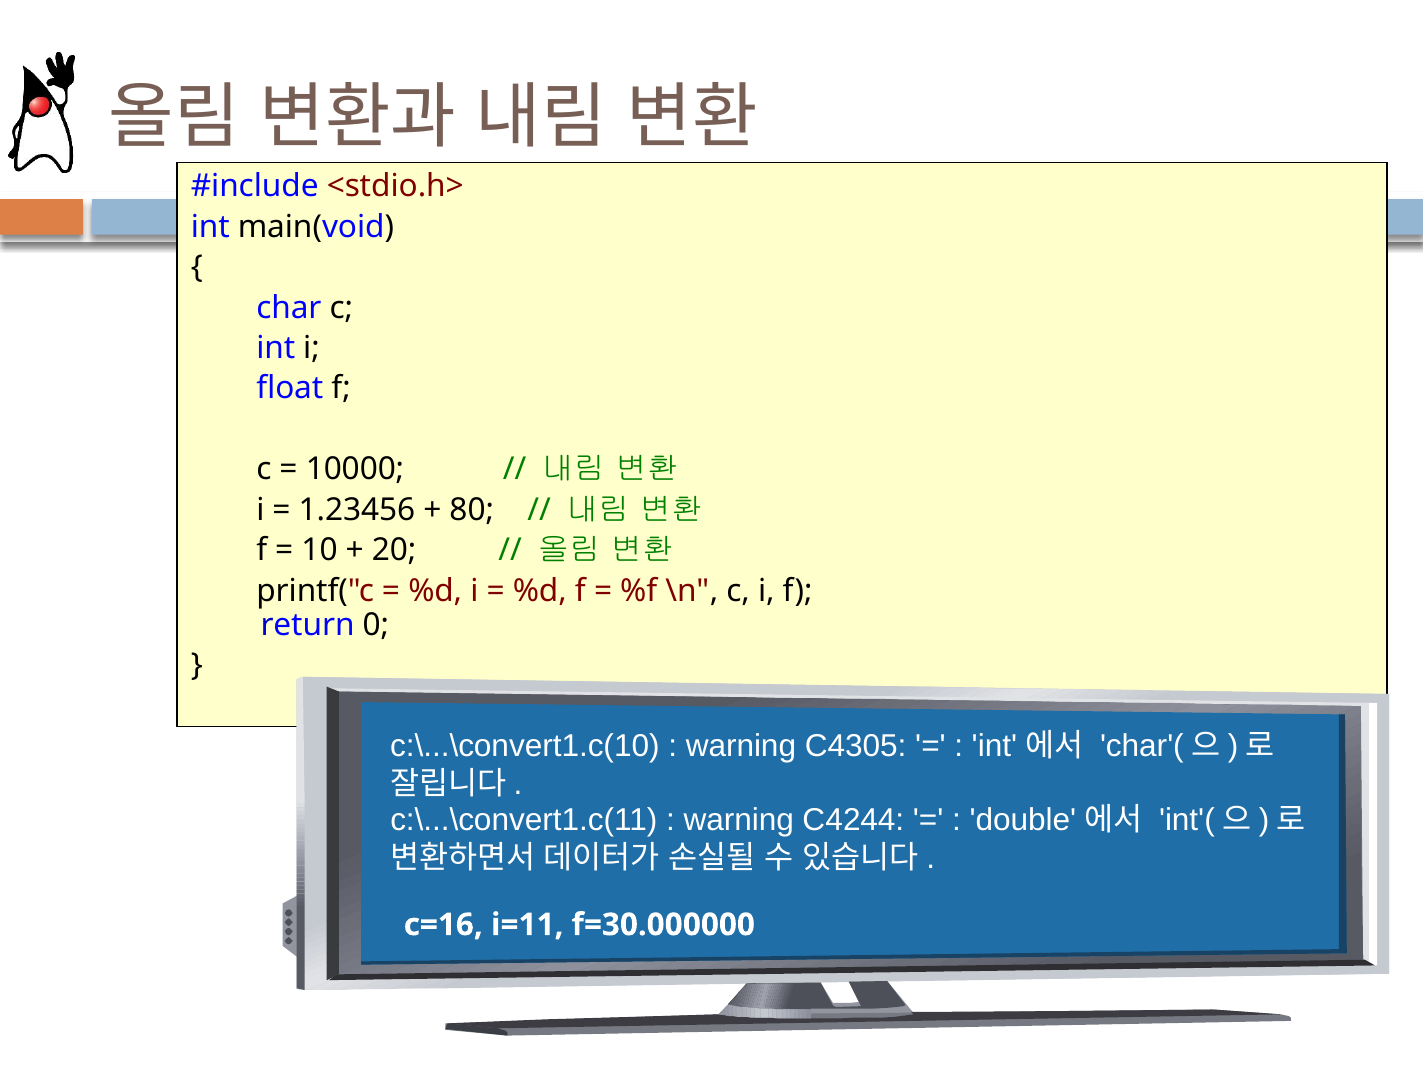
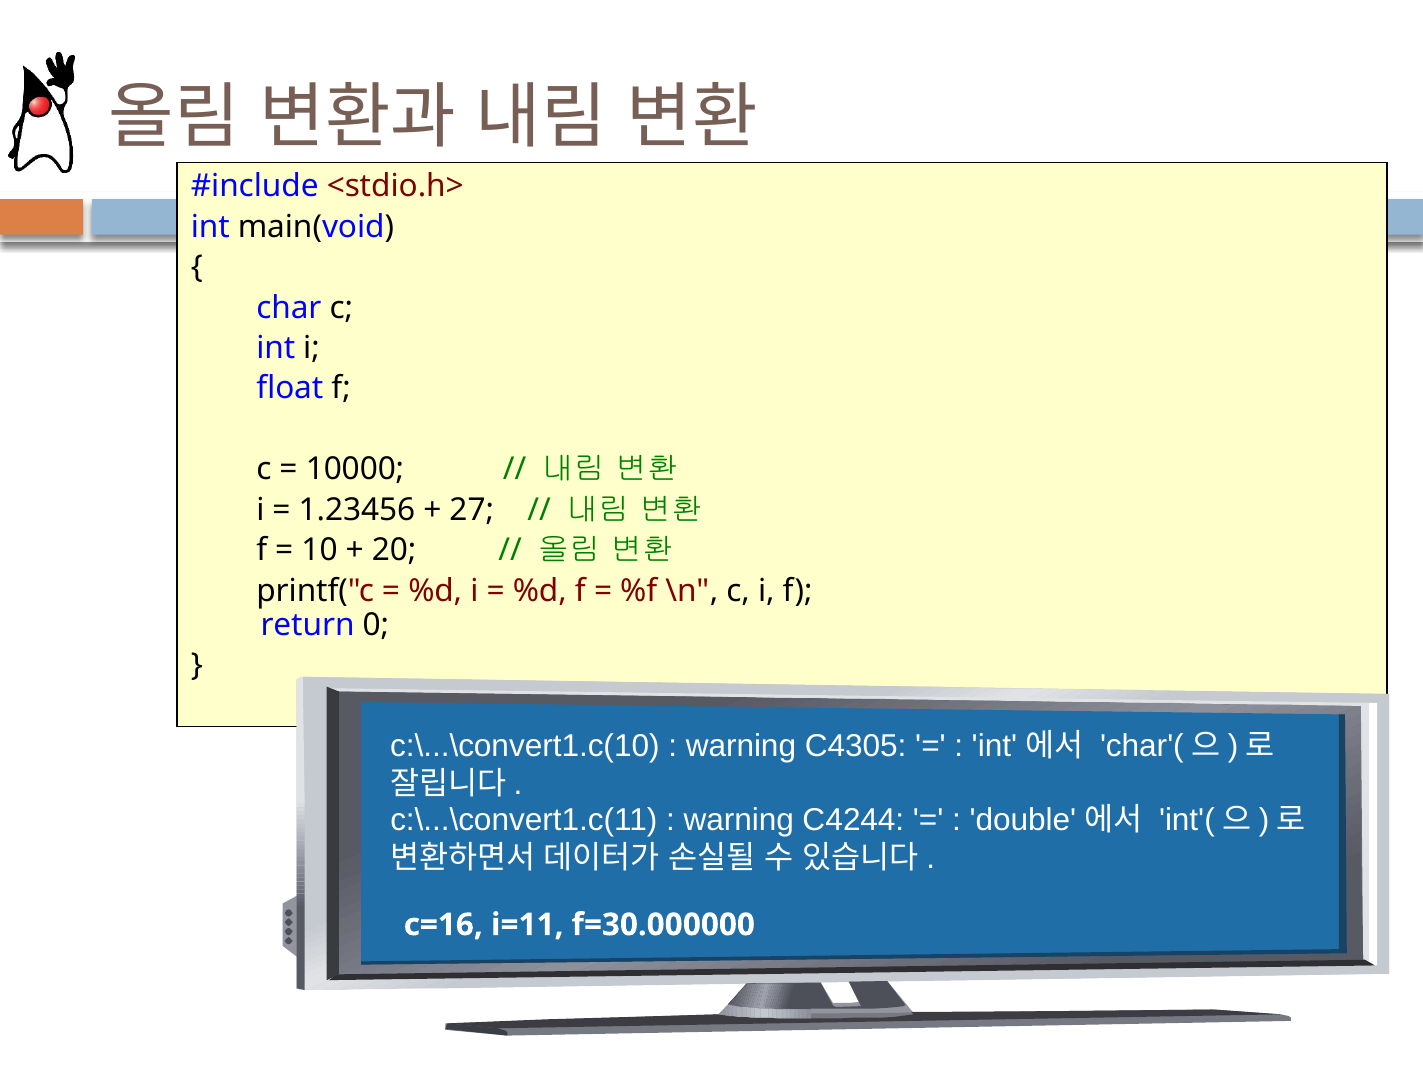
80: 80 -> 27
